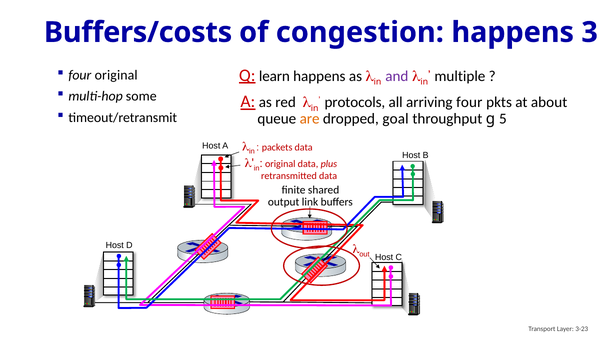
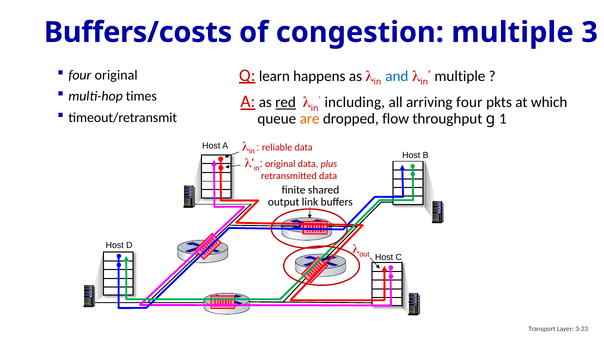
congestion happens: happens -> multiple
and colour: purple -> blue
some: some -> times
red underline: none -> present
protocols: protocols -> including
about: about -> which
goal: goal -> flow
5: 5 -> 1
packets: packets -> reliable
